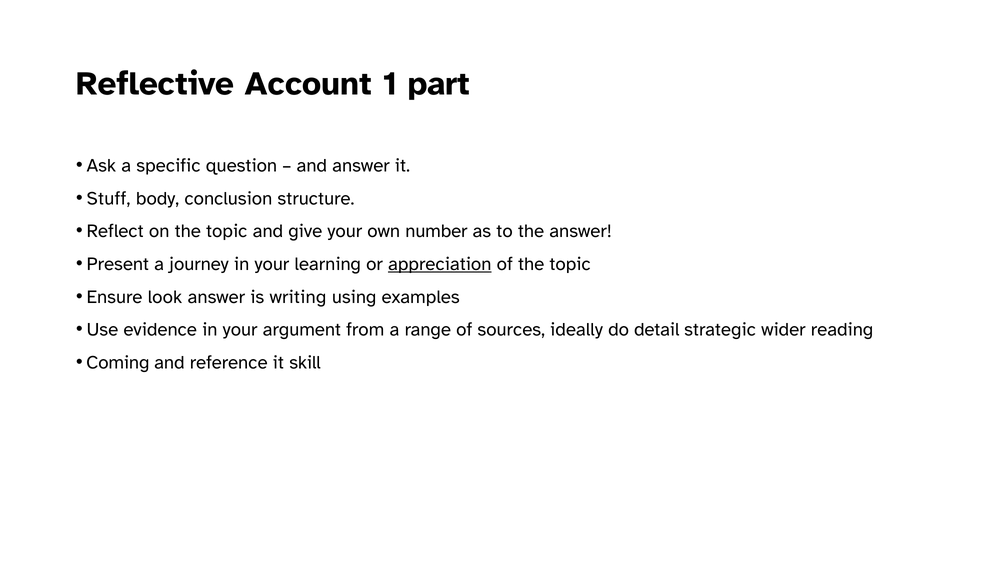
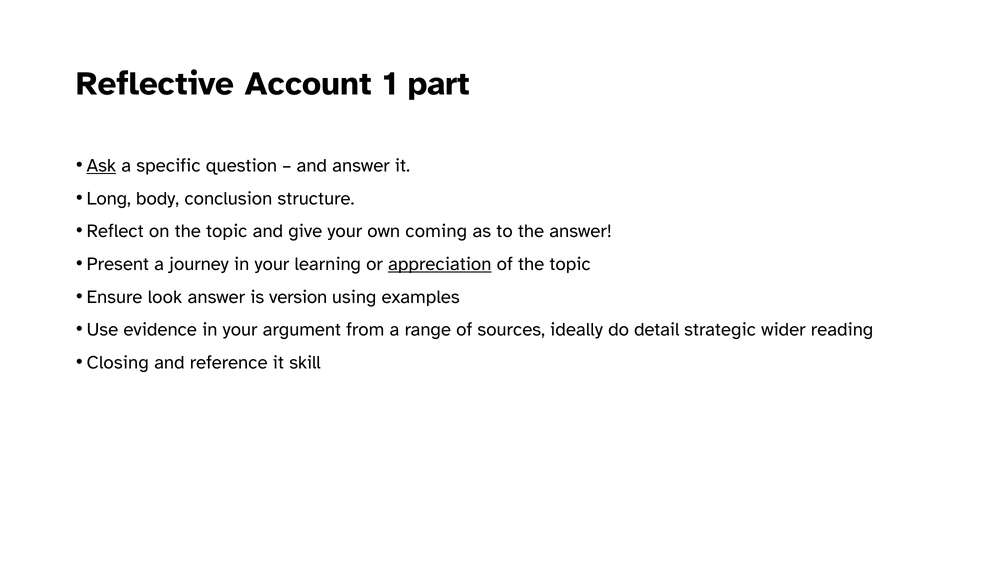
Ask underline: none -> present
Stuff: Stuff -> Long
number: number -> coming
writing: writing -> version
Coming: Coming -> Closing
